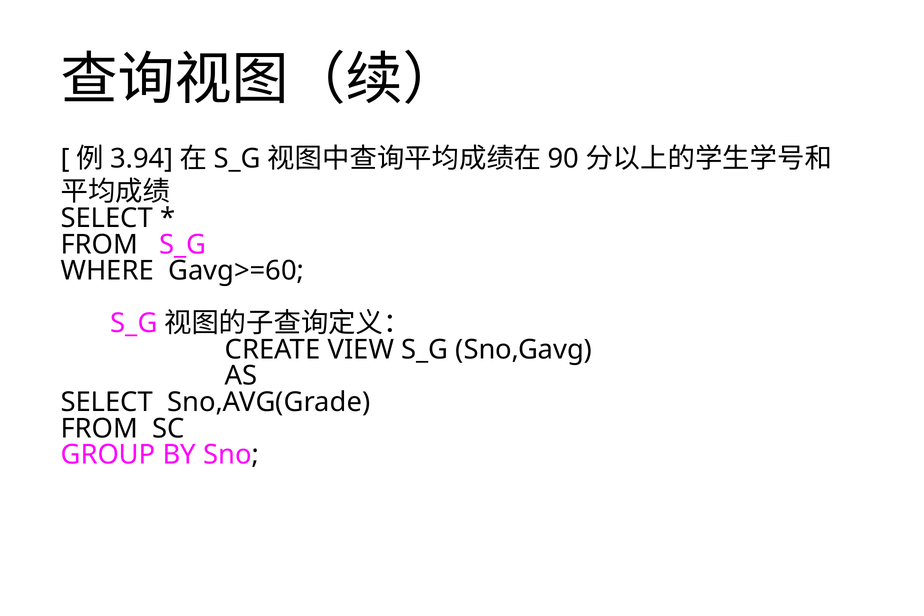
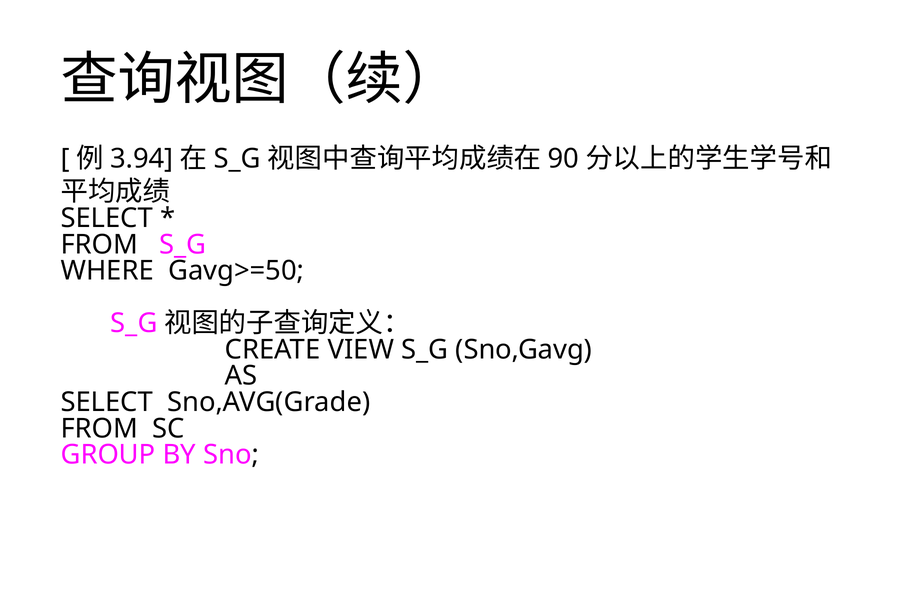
Gavg>=60: Gavg>=60 -> Gavg>=50
